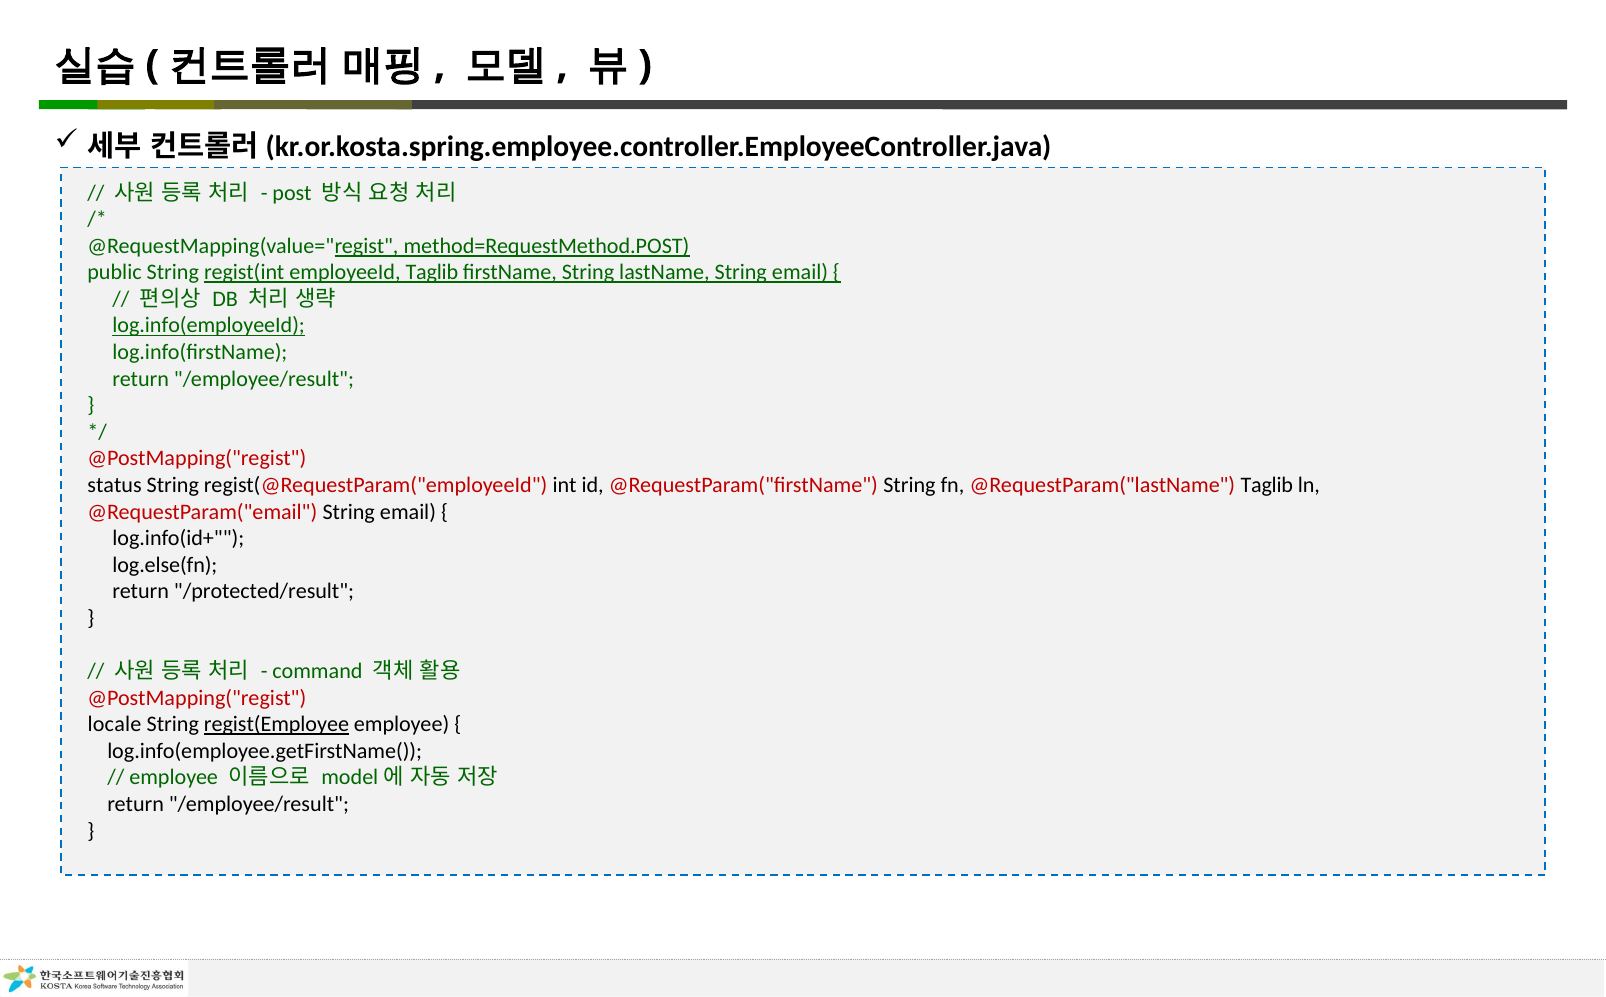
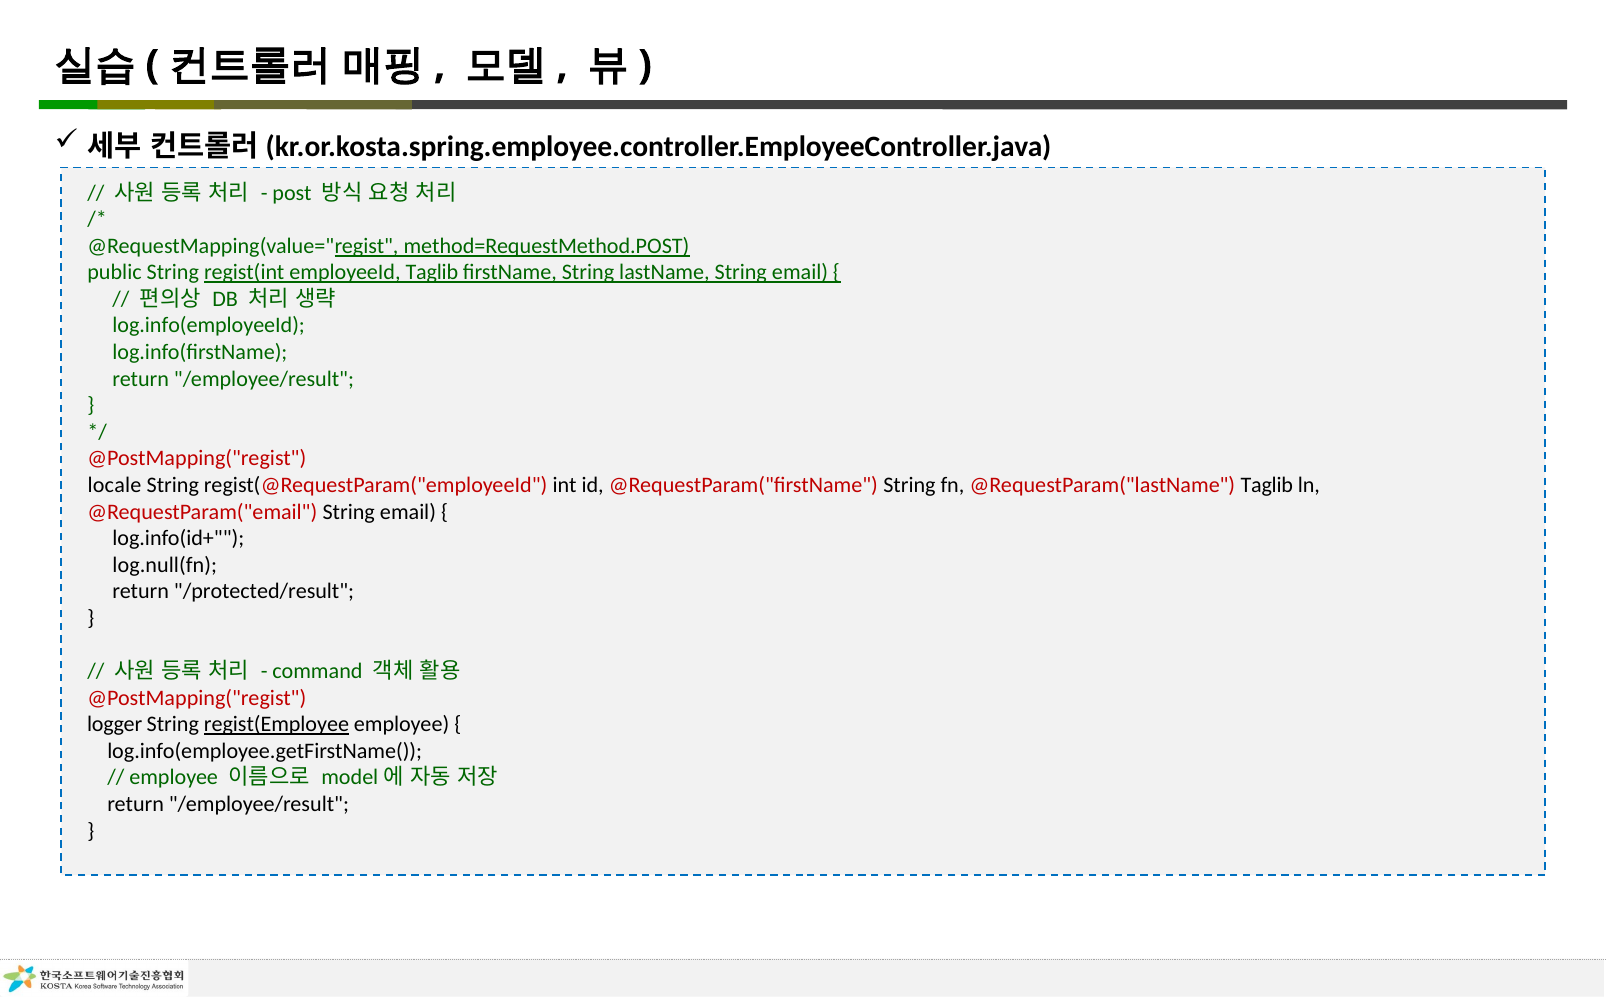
log.info(employeeId underline: present -> none
status: status -> locale
log.else(fn: log.else(fn -> log.null(fn
locale: locale -> logger
